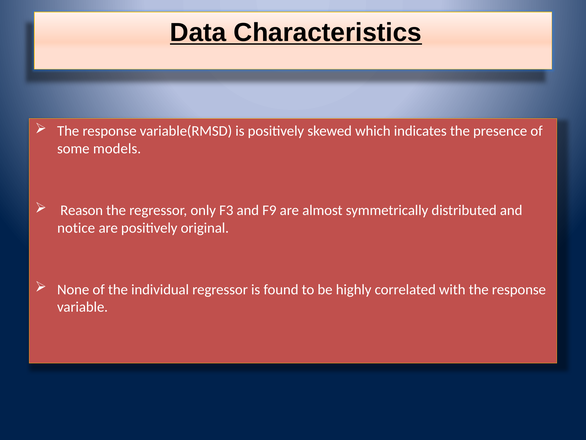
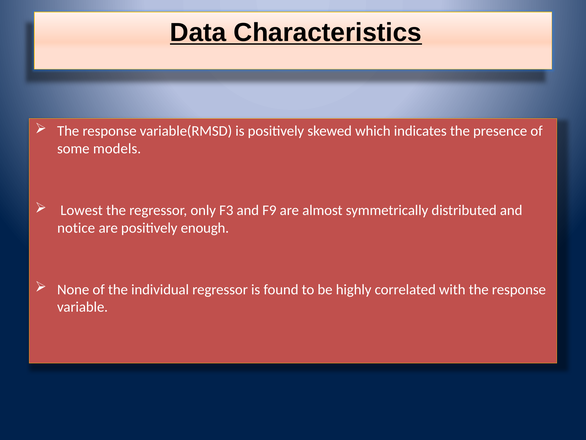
Reason: Reason -> Lowest
original: original -> enough
